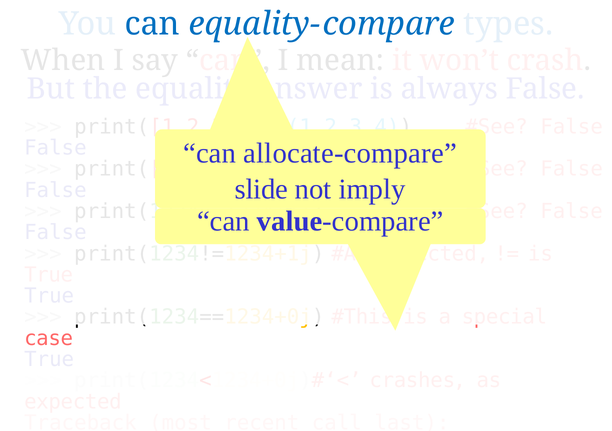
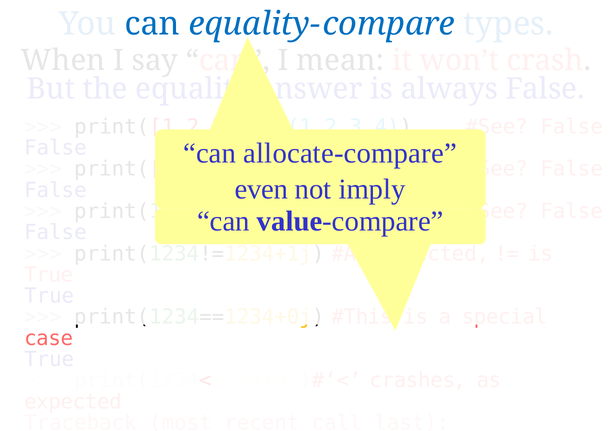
slide: slide -> even
